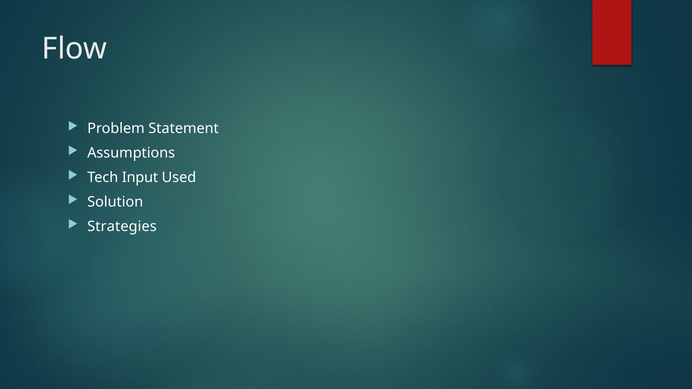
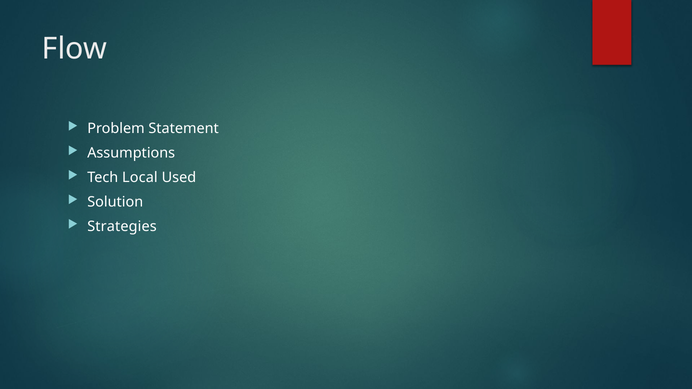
Input: Input -> Local
